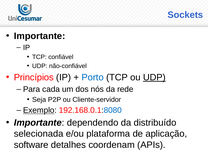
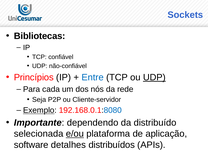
Importante at (40, 36): Importante -> Bibliotecas
Porto: Porto -> Entre
e/ou underline: none -> present
coordenam: coordenam -> distribuídos
